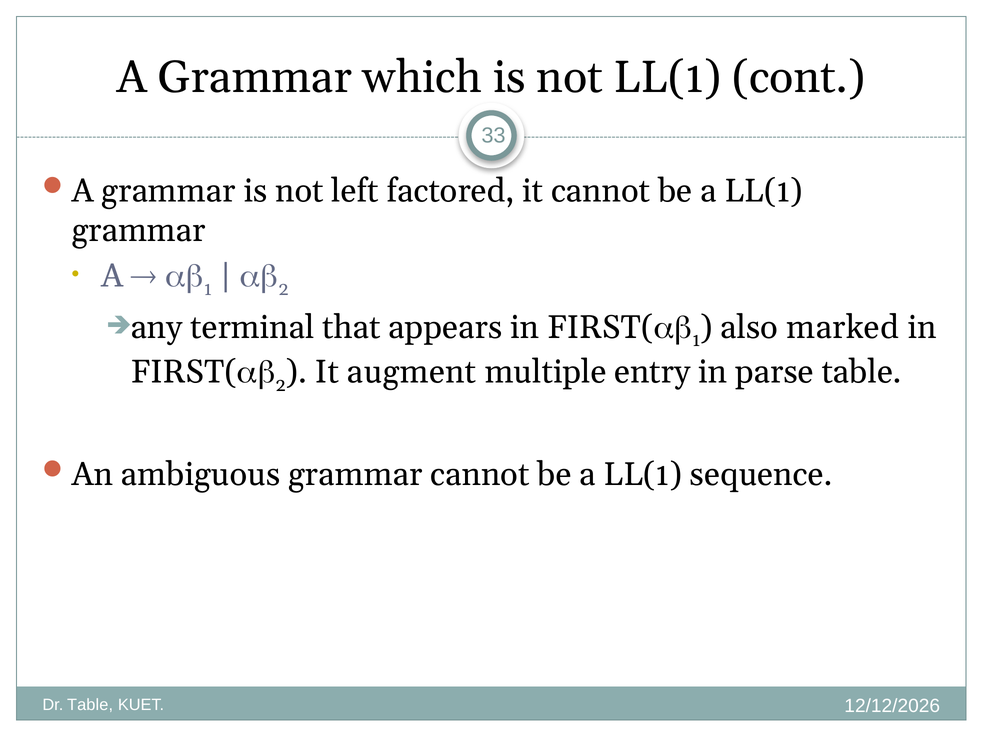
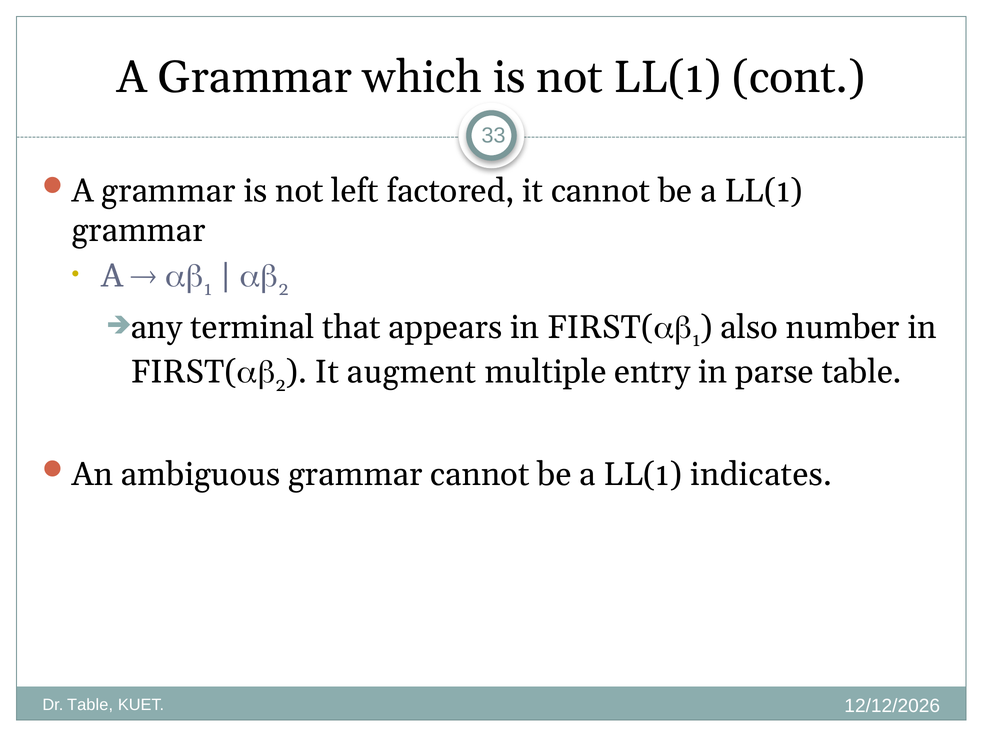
marked: marked -> number
sequence: sequence -> indicates
